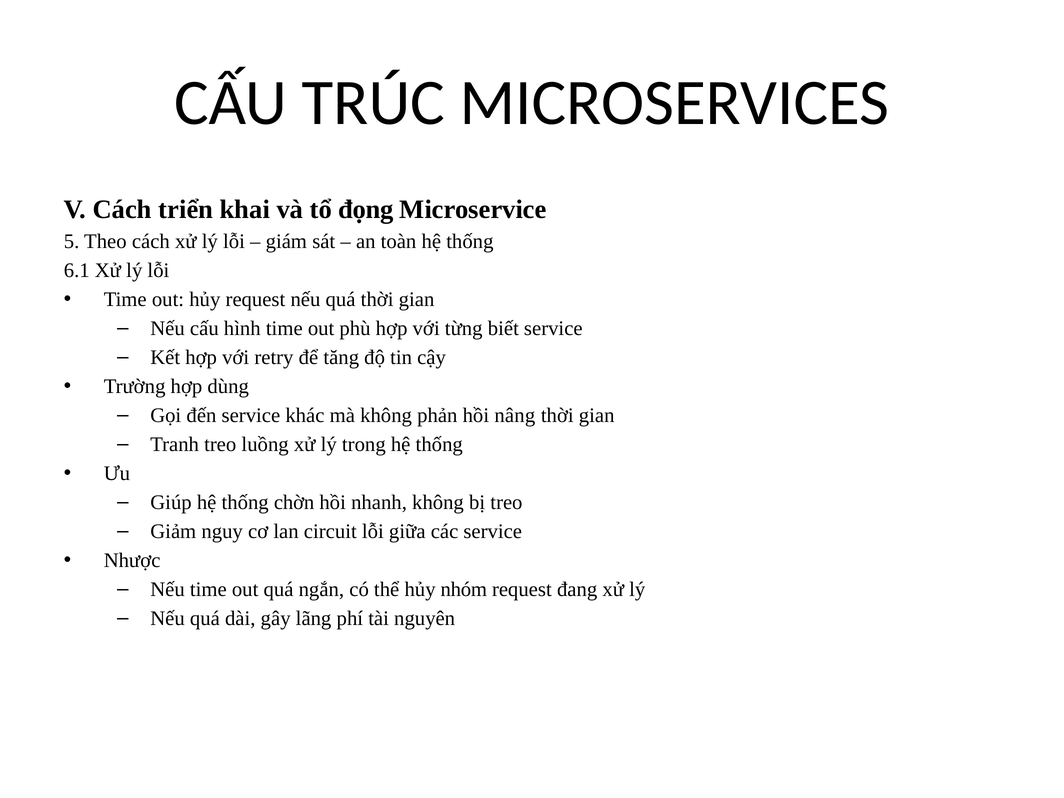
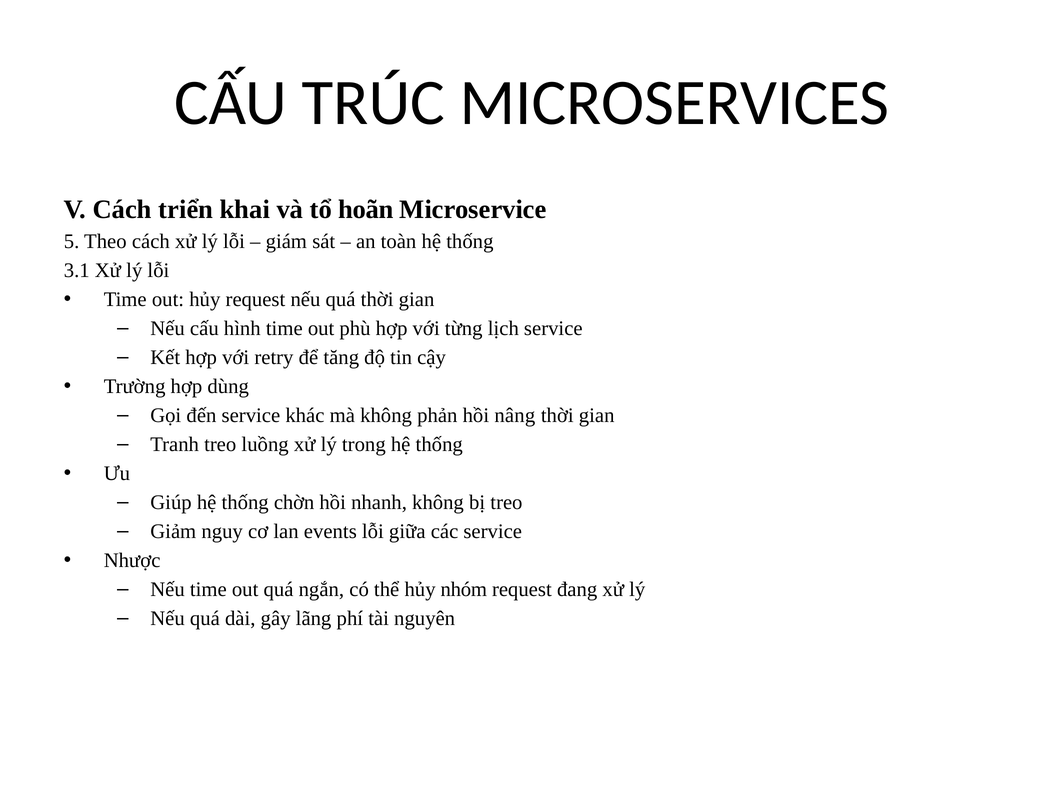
đọng: đọng -> hoãn
6.1: 6.1 -> 3.1
biết: biết -> lịch
circuit: circuit -> events
